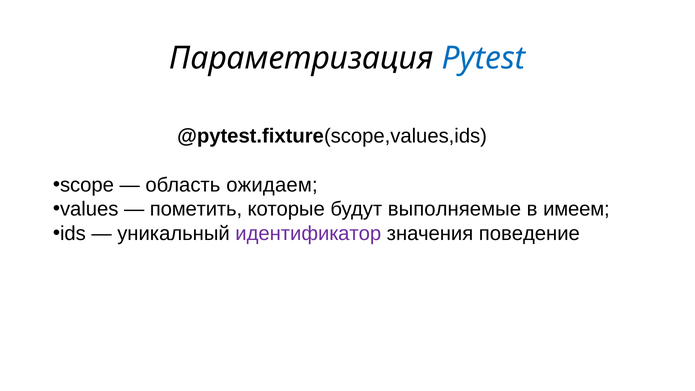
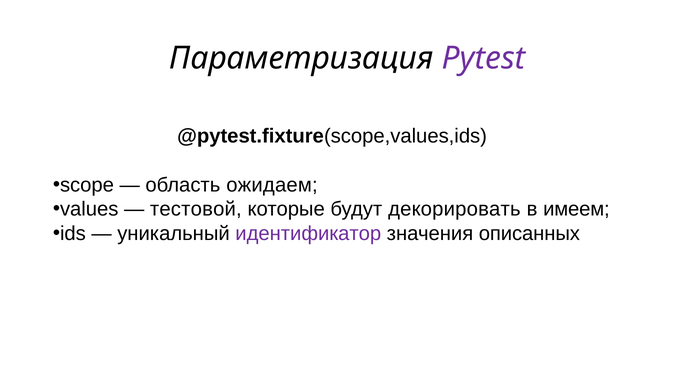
Pytest colour: blue -> purple
пометить: пометить -> тестовой
выполняемые: выполняемые -> декорировать
поведение: поведение -> описанных
